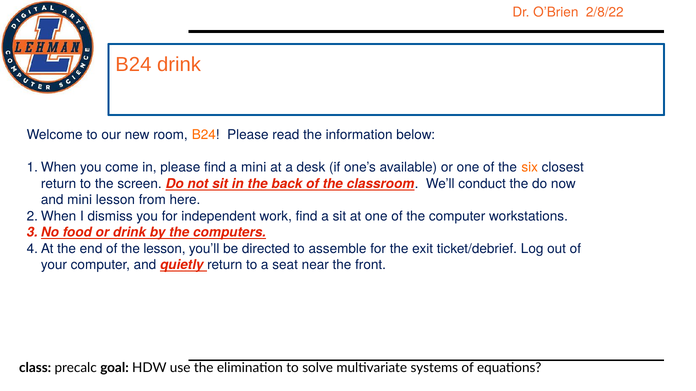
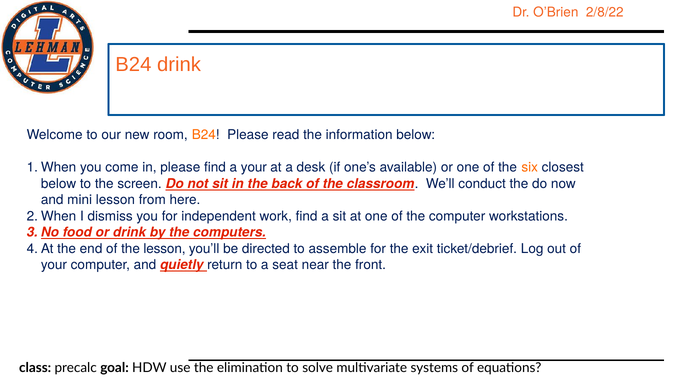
a mini: mini -> your
return at (59, 184): return -> below
